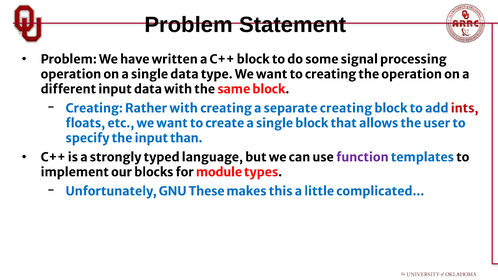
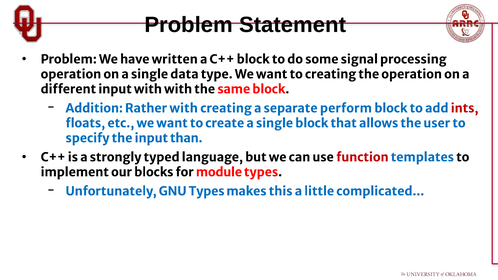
input data: data -> with
Creating at (94, 108): Creating -> Addition
separate creating: creating -> perform
function colour: purple -> red
GNU These: These -> Types
